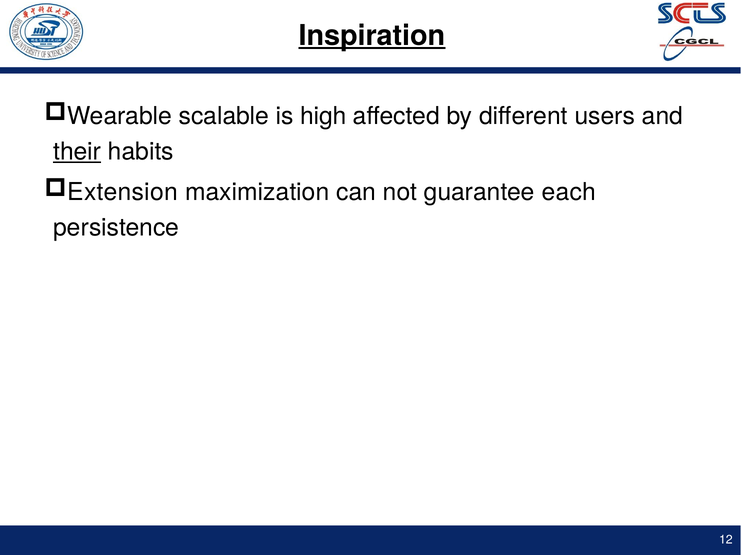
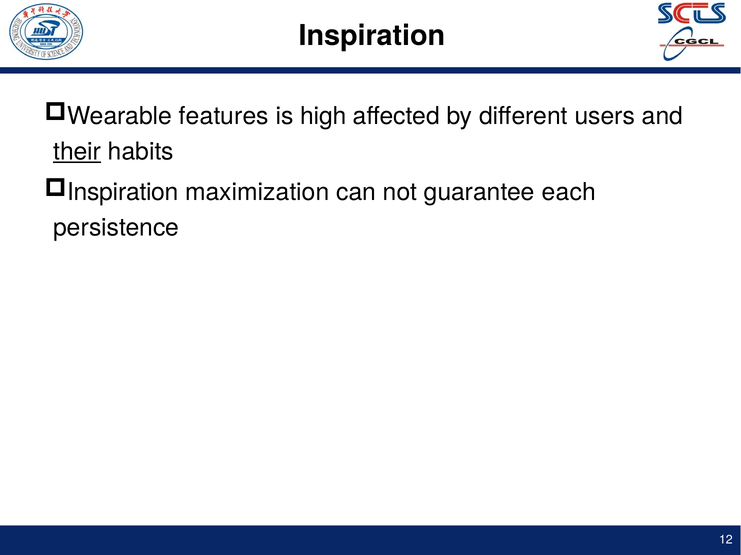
Inspiration at (372, 36) underline: present -> none
scalable: scalable -> features
Extension at (123, 192): Extension -> Inspiration
